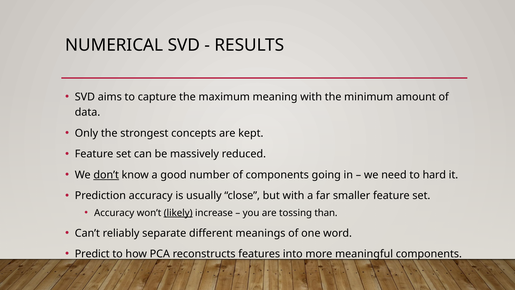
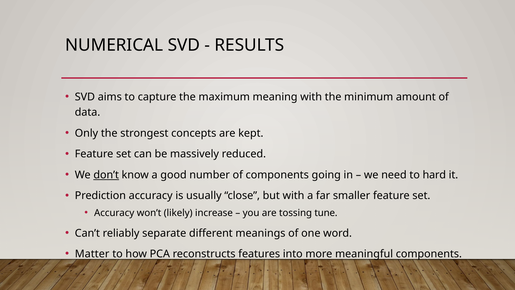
likely underline: present -> none
than: than -> tune
Predict: Predict -> Matter
